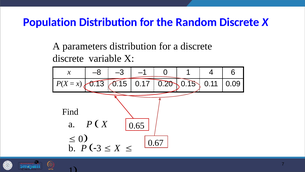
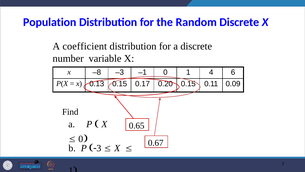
parameters: parameters -> coefficient
discrete at (68, 58): discrete -> number
